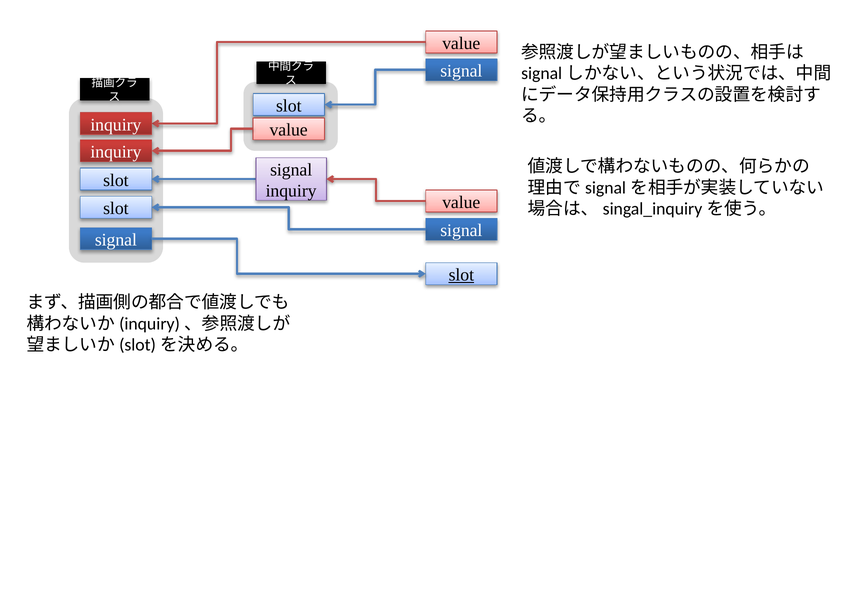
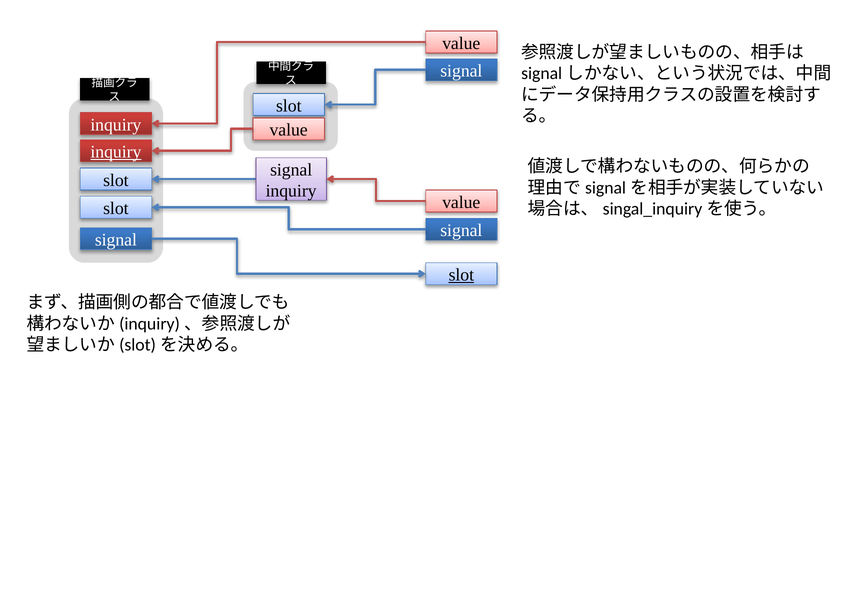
inquiry at (116, 152) underline: none -> present
